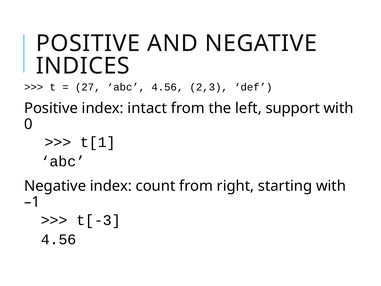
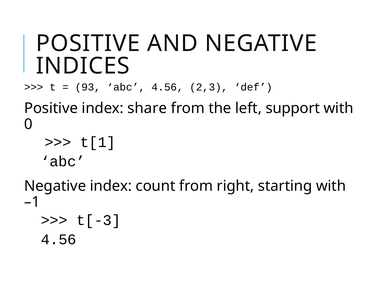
27: 27 -> 93
intact: intact -> share
